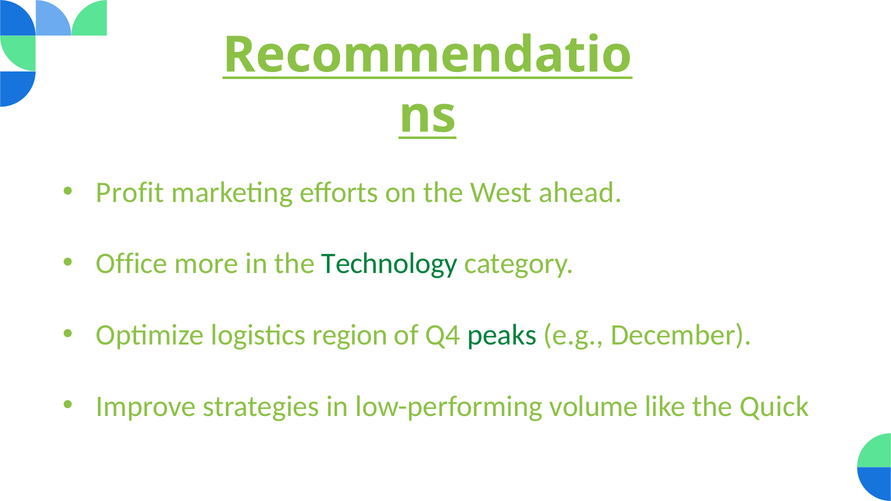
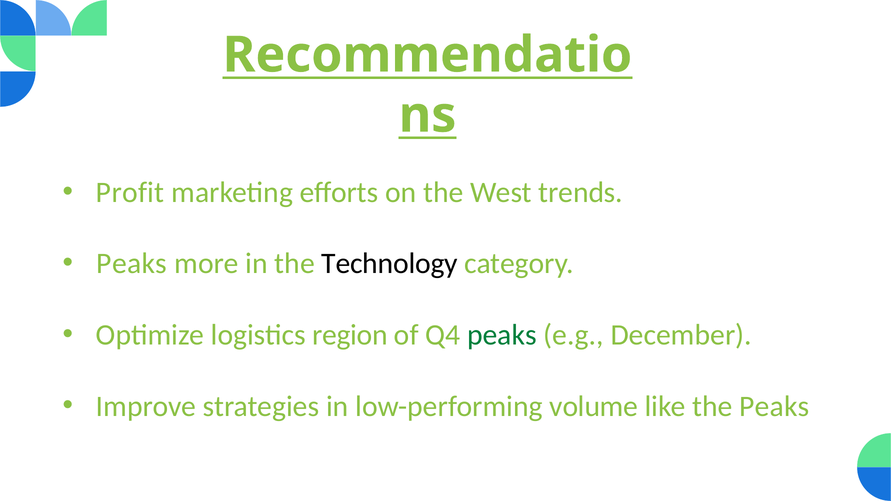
ahead: ahead -> trends
Office at (132, 264): Office -> Peaks
Technology colour: green -> black
the Quick: Quick -> Peaks
